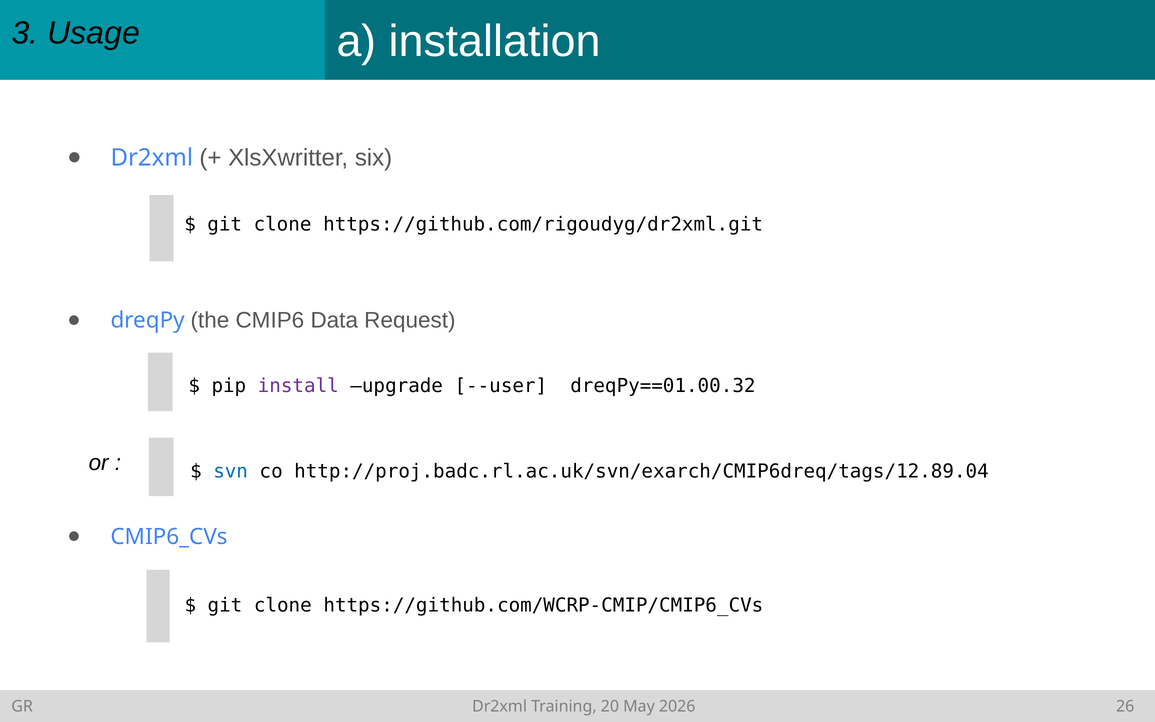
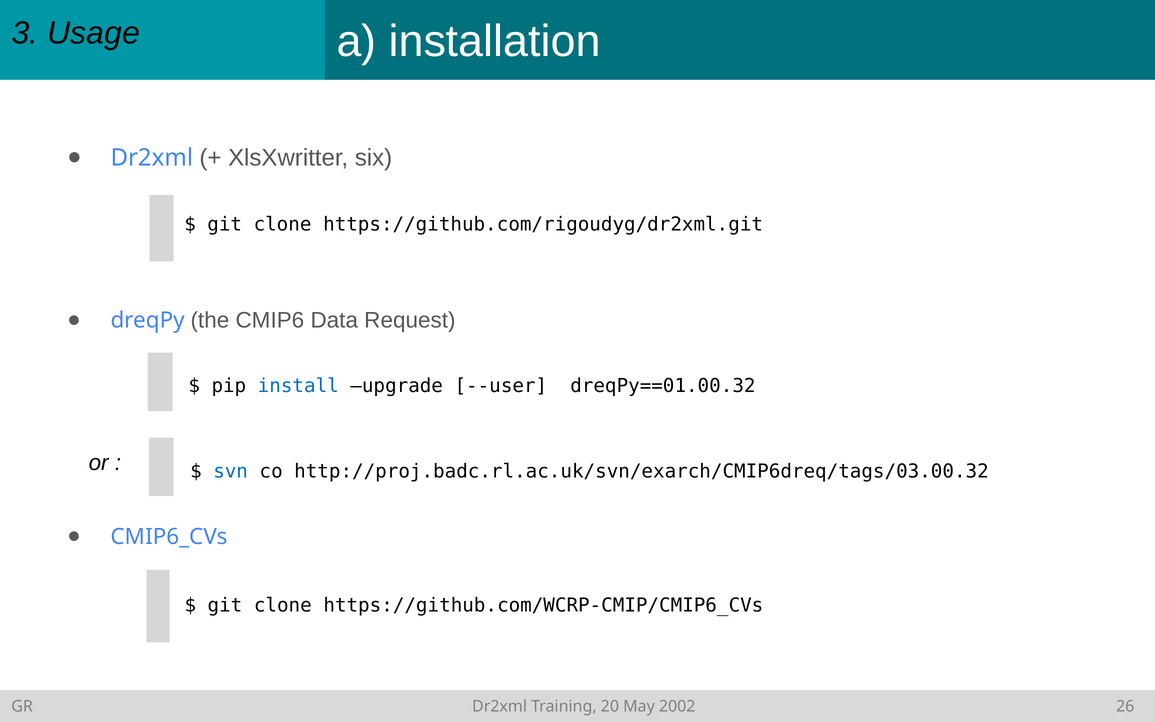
install colour: purple -> blue
http://proj.badc.rl.ac.uk/svn/exarch/CMIP6dreq/tags/12.89.04: http://proj.badc.rl.ac.uk/svn/exarch/CMIP6dreq/tags/12.89.04 -> http://proj.badc.rl.ac.uk/svn/exarch/CMIP6dreq/tags/03.00.32
2026: 2026 -> 2002
